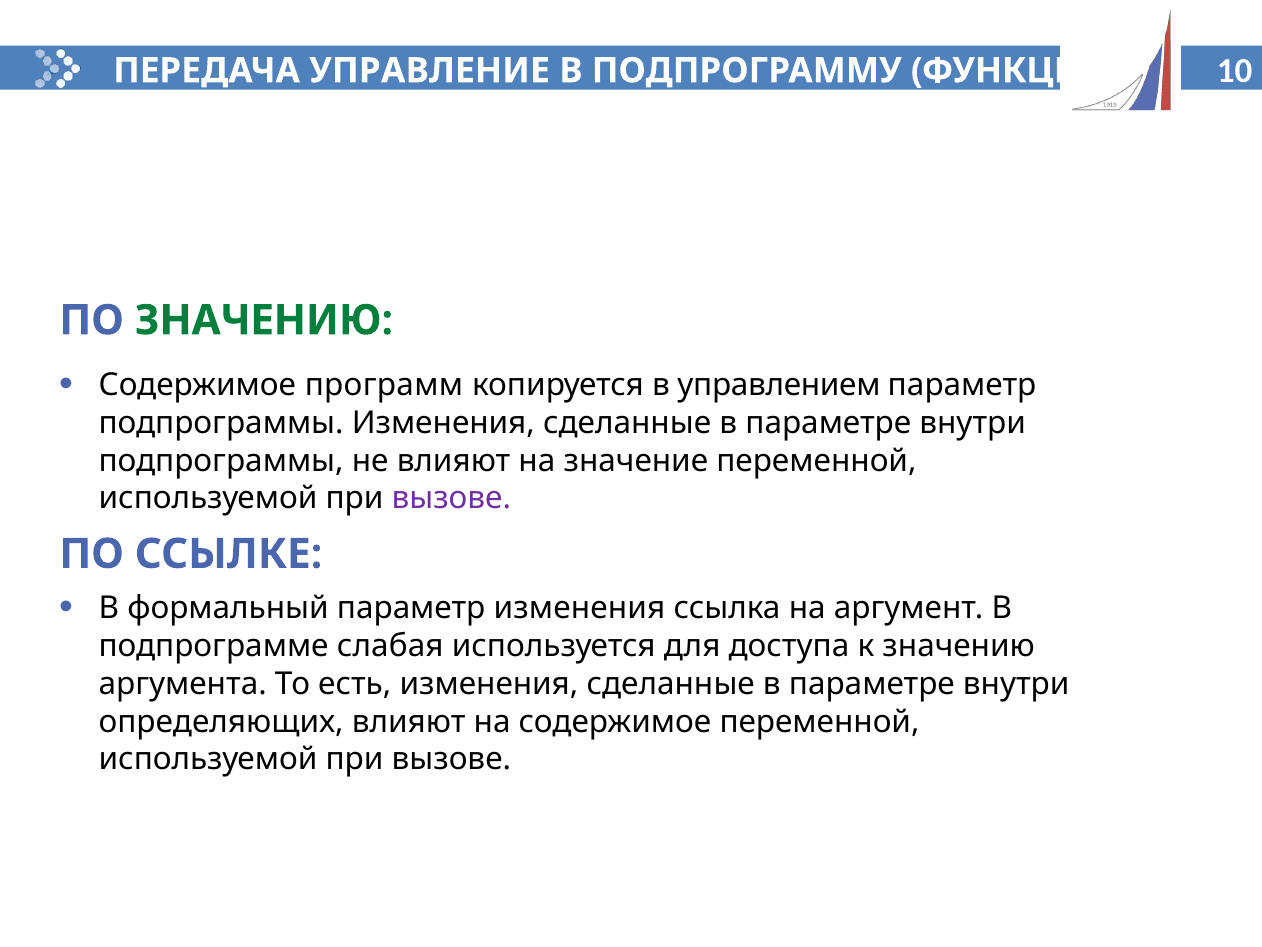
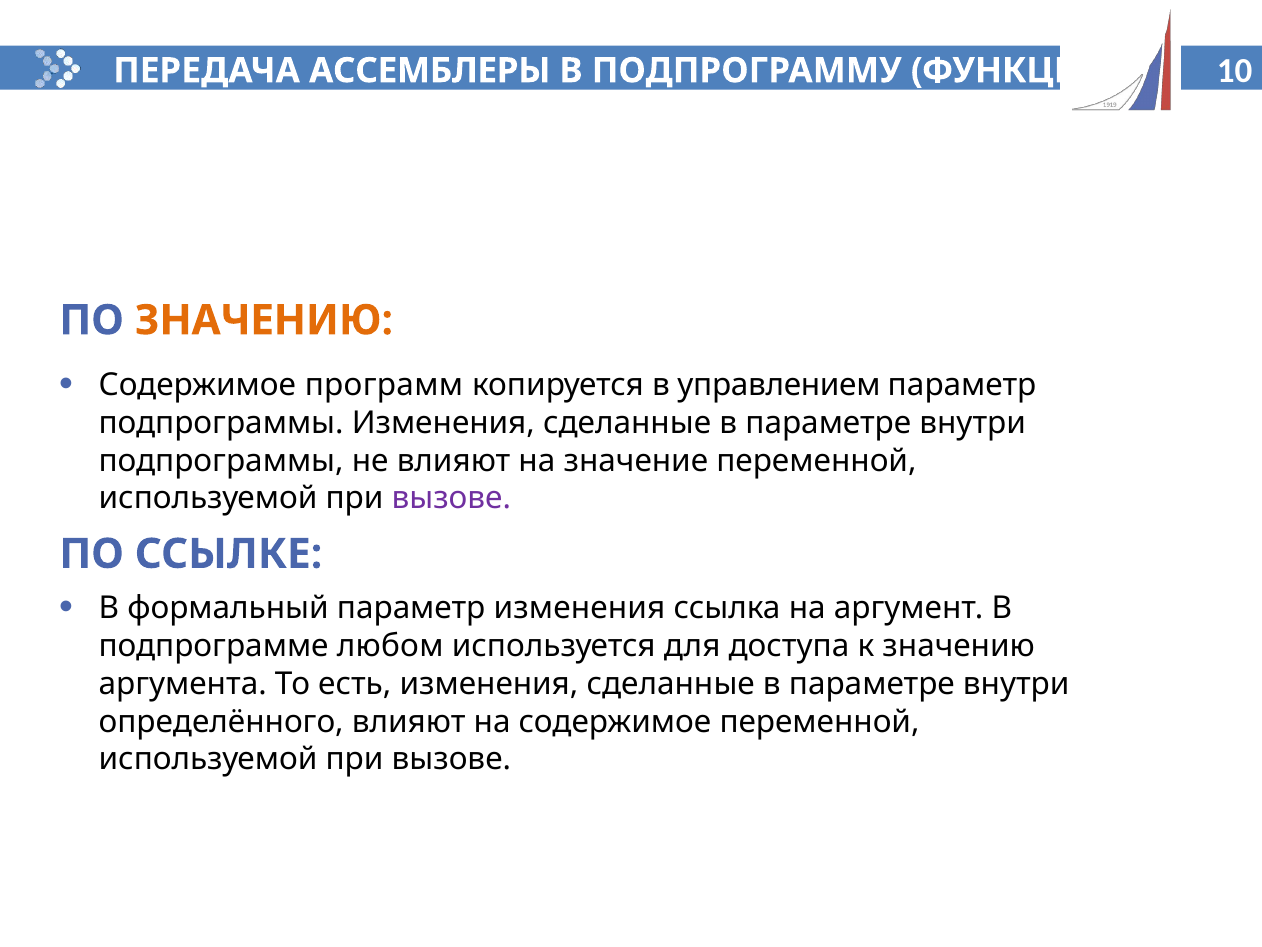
УПРАВЛЕНИЕ: УПРАВЛЕНИЕ -> АССЕМБЛЕРЫ
ЗНАЧЕНИЮ at (264, 320) colour: green -> orange
слабая: слабая -> любом
определяющих: определяющих -> определённого
